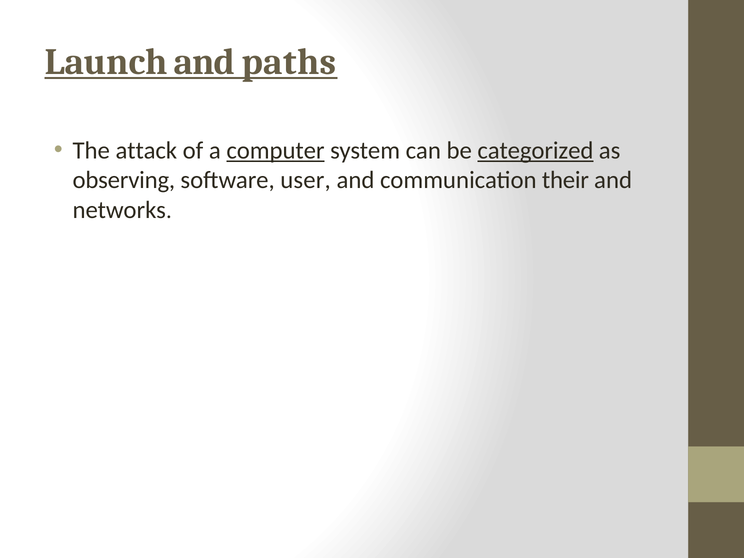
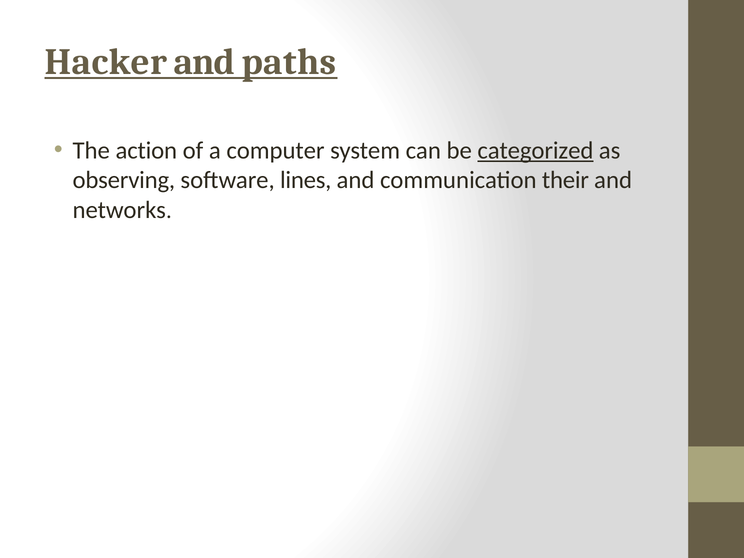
Launch: Launch -> Hacker
attack: attack -> action
computer underline: present -> none
user: user -> lines
